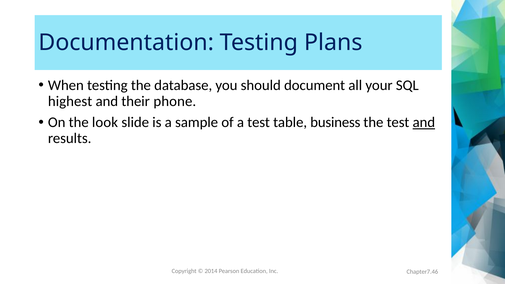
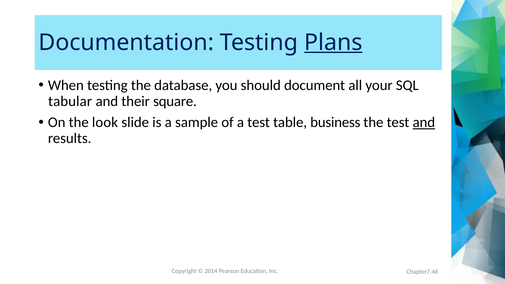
Plans underline: none -> present
highest: highest -> tabular
phone: phone -> square
